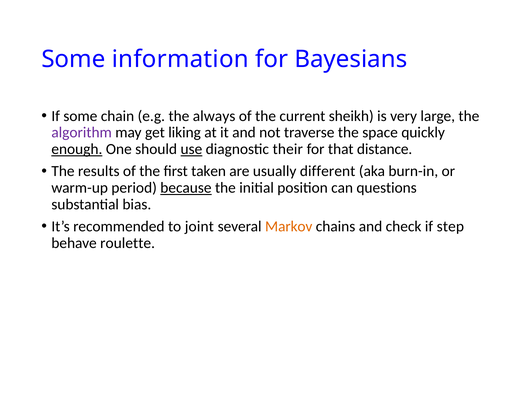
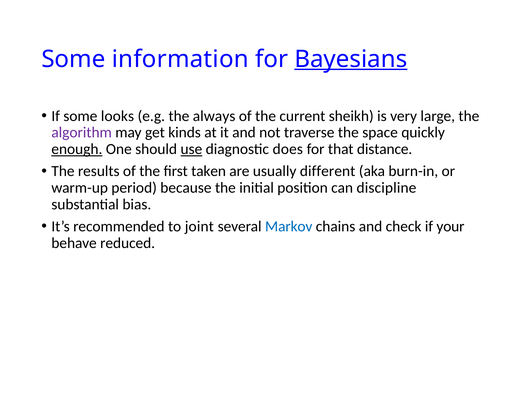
Bayesians underline: none -> present
chain: chain -> looks
liking: liking -> kinds
their: their -> does
because underline: present -> none
questions: questions -> discipline
Markov colour: orange -> blue
step: step -> your
roulette: roulette -> reduced
